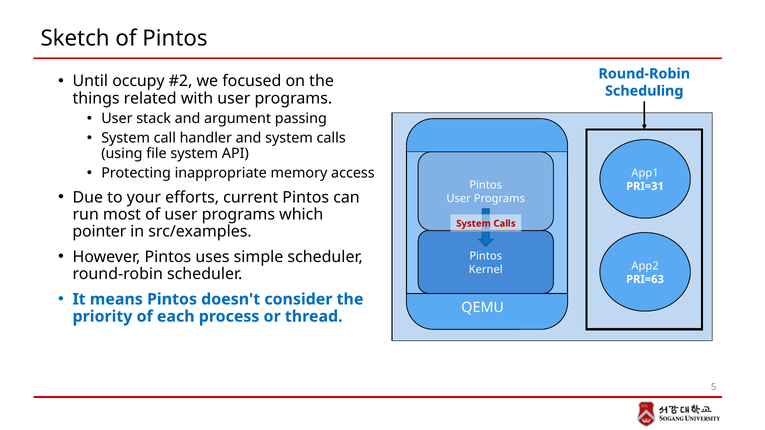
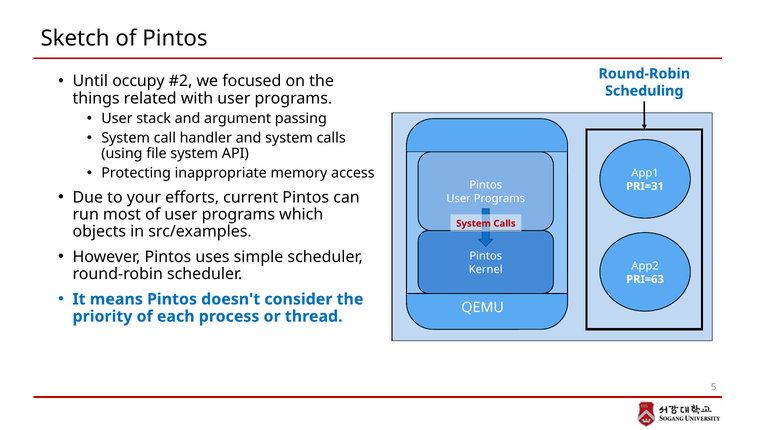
pointer: pointer -> objects
